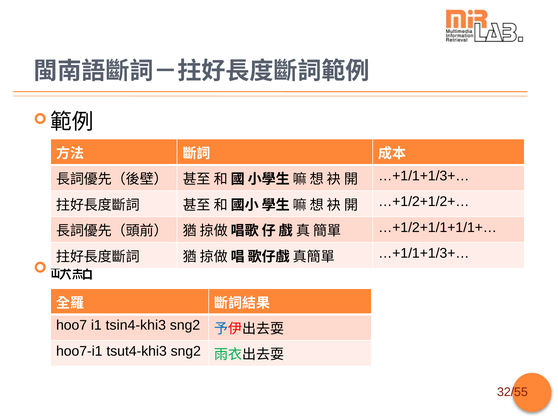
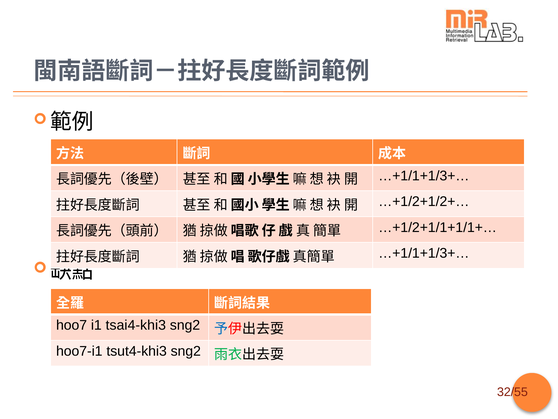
tsin4-khi3: tsin4-khi3 -> tsai4-khi3
